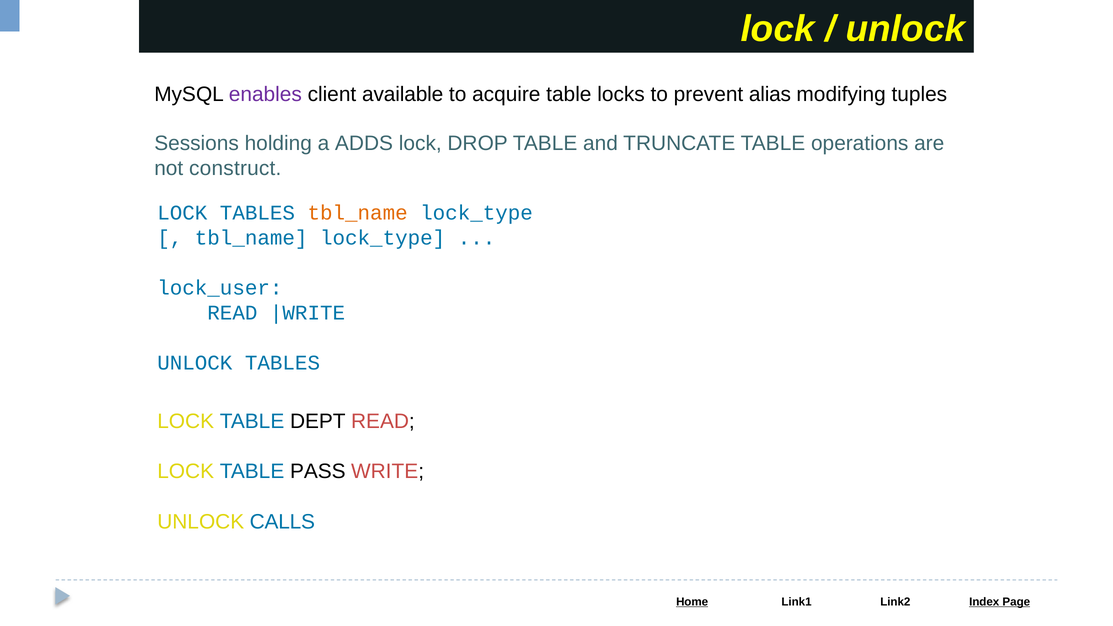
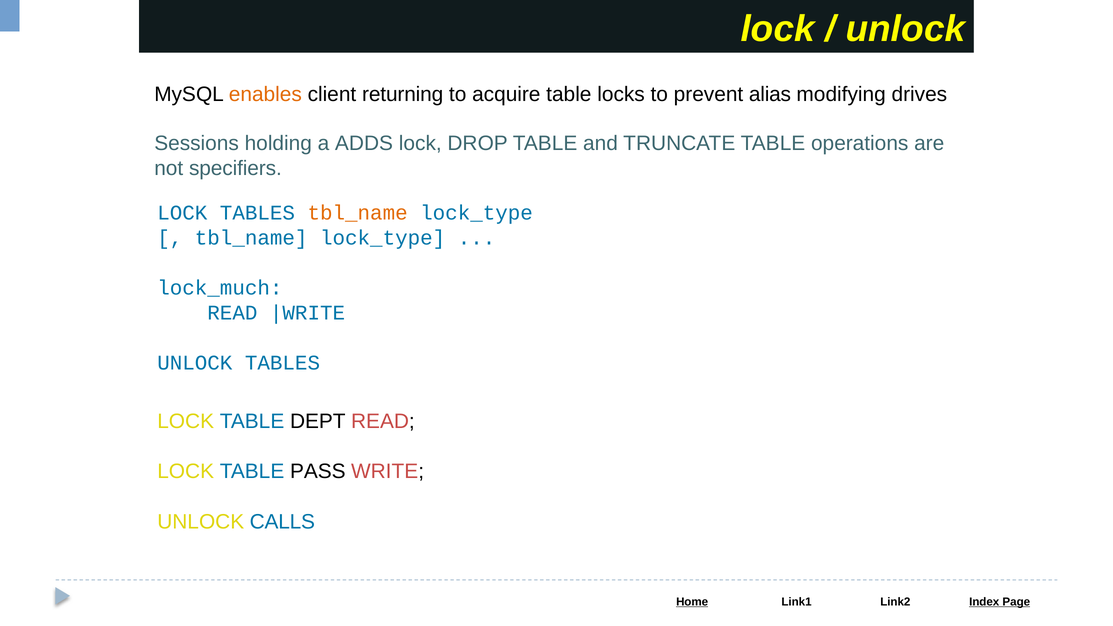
enables colour: purple -> orange
available: available -> returning
tuples: tuples -> drives
construct: construct -> specifiers
lock_user: lock_user -> lock_much
